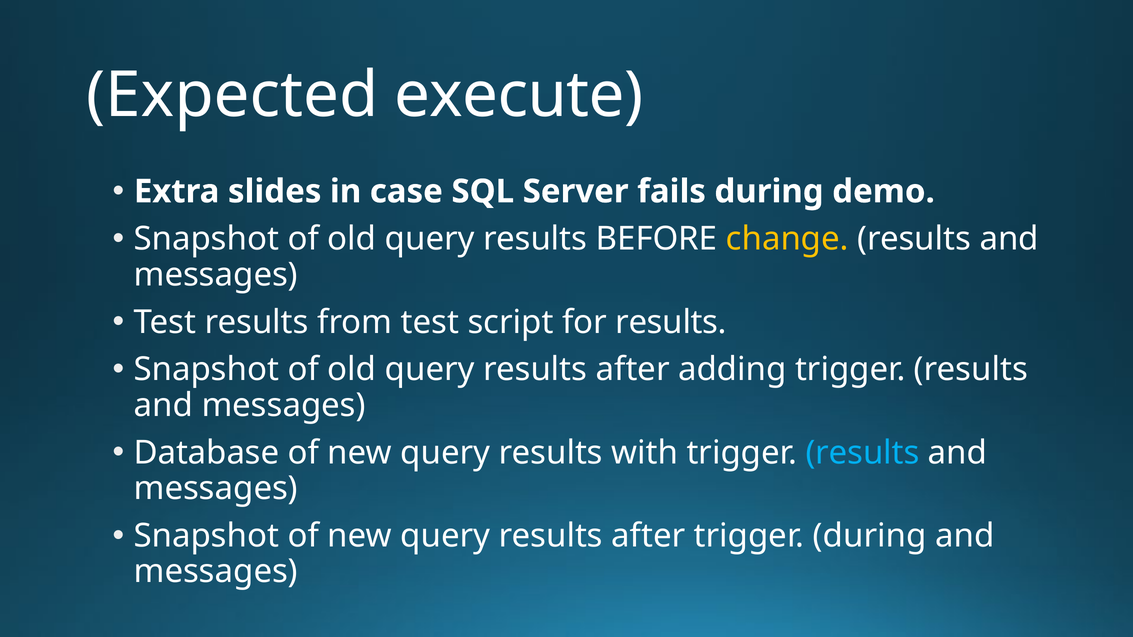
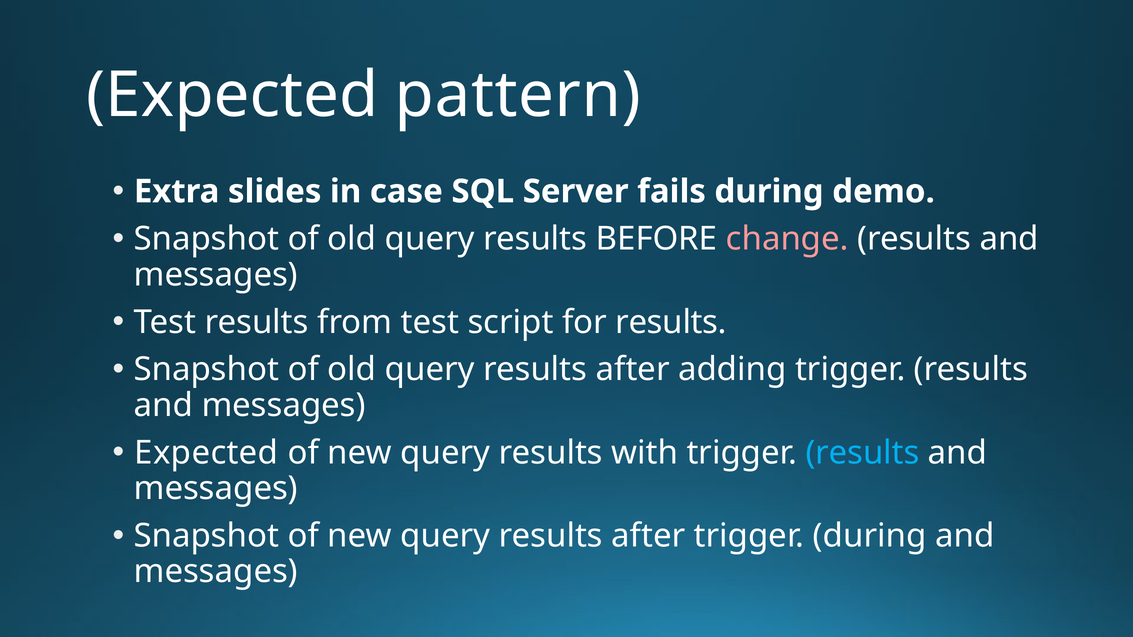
execute: execute -> pattern
change colour: yellow -> pink
Database at (207, 453): Database -> Expected
